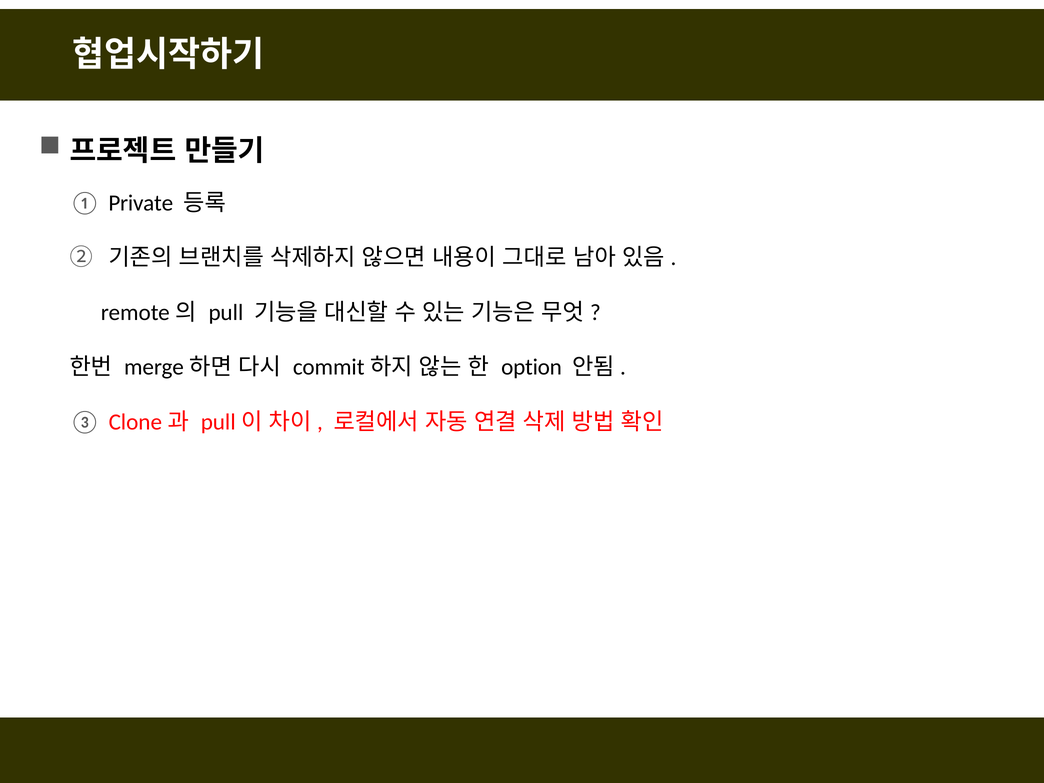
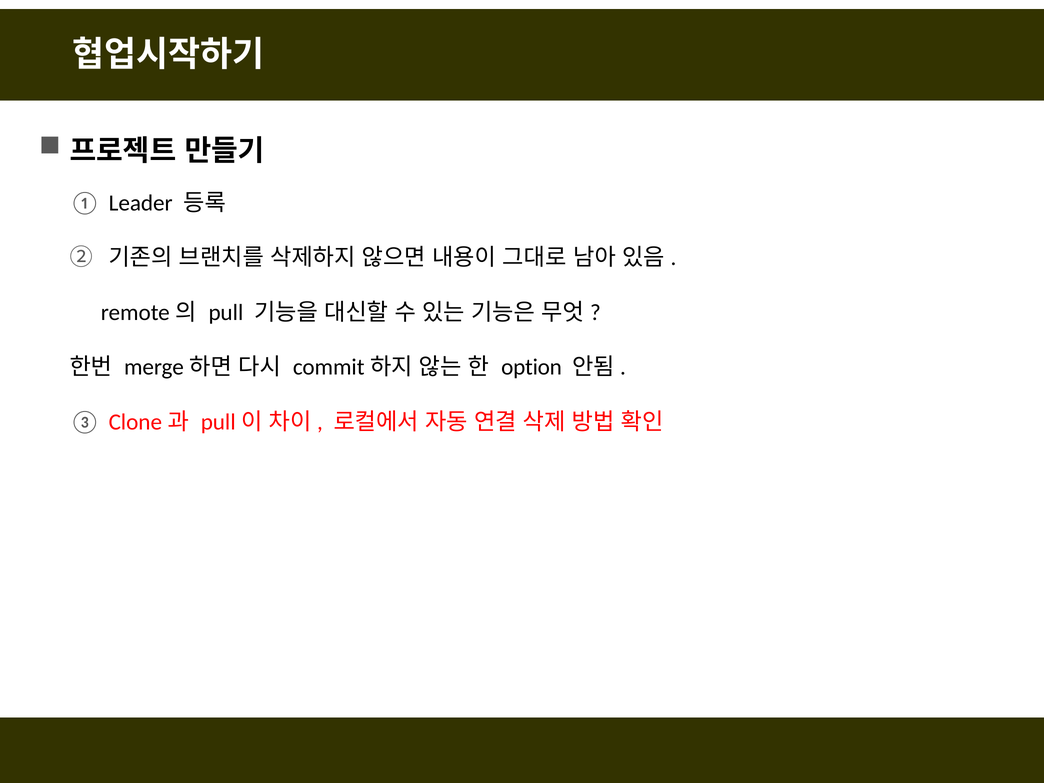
Private: Private -> Leader
